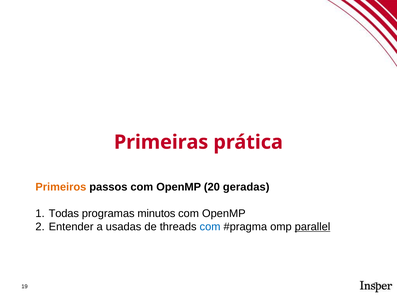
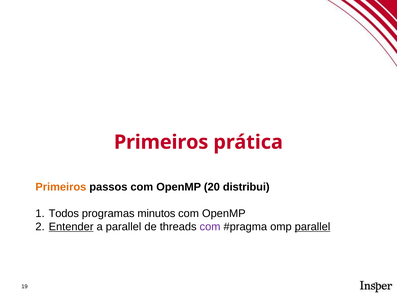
Primeiras at (161, 142): Primeiras -> Primeiros
geradas: geradas -> distribui
Todas: Todas -> Todos
Entender underline: none -> present
a usadas: usadas -> parallel
com at (210, 227) colour: blue -> purple
